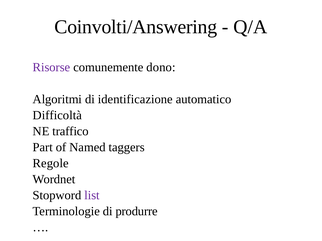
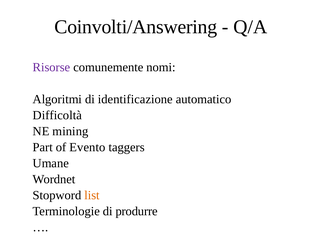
dono: dono -> nomi
traffico: traffico -> mining
Named: Named -> Evento
Regole: Regole -> Umane
list colour: purple -> orange
